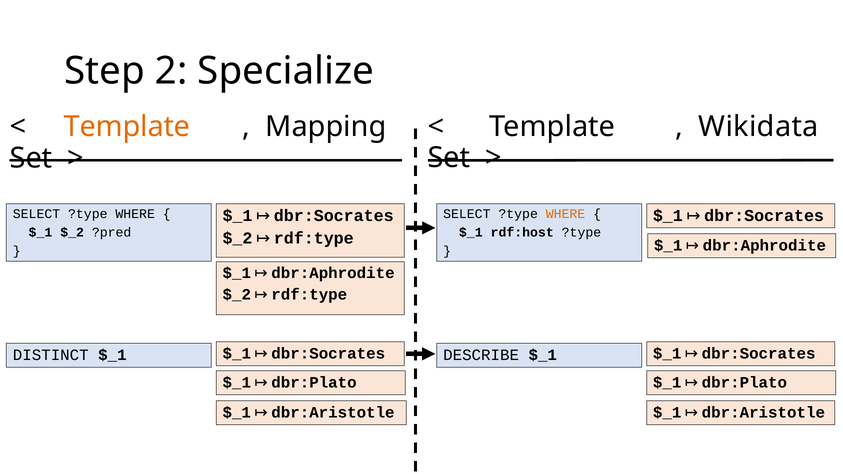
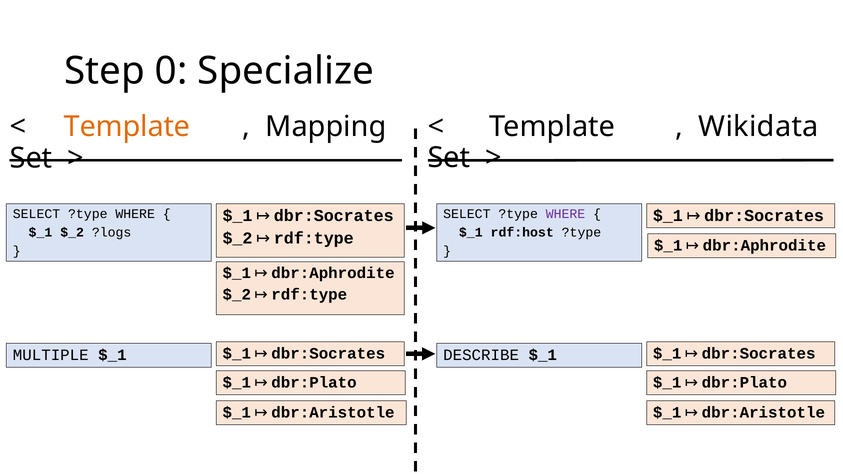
2: 2 -> 0
WHERE at (566, 214) colour: orange -> purple
?pred: ?pred -> ?logs
DISTINCT: DISTINCT -> MULTIPLE
